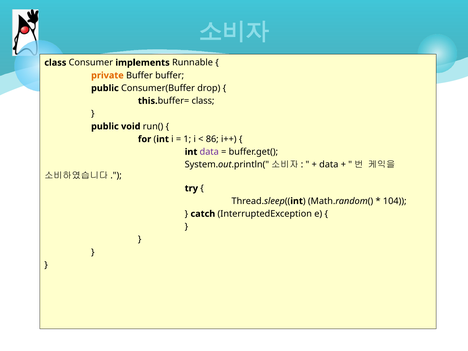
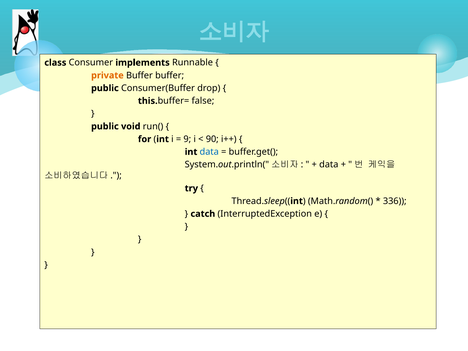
this.buffer= class: class -> false
1: 1 -> 9
86: 86 -> 90
data at (209, 152) colour: purple -> blue
104: 104 -> 336
